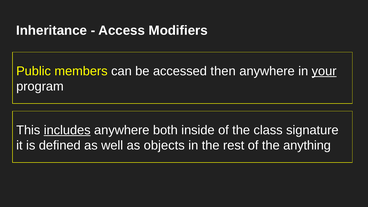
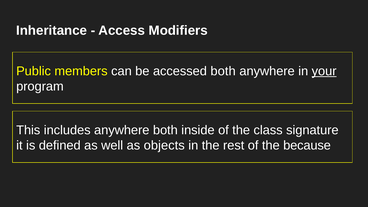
accessed then: then -> both
includes underline: present -> none
anything: anything -> because
